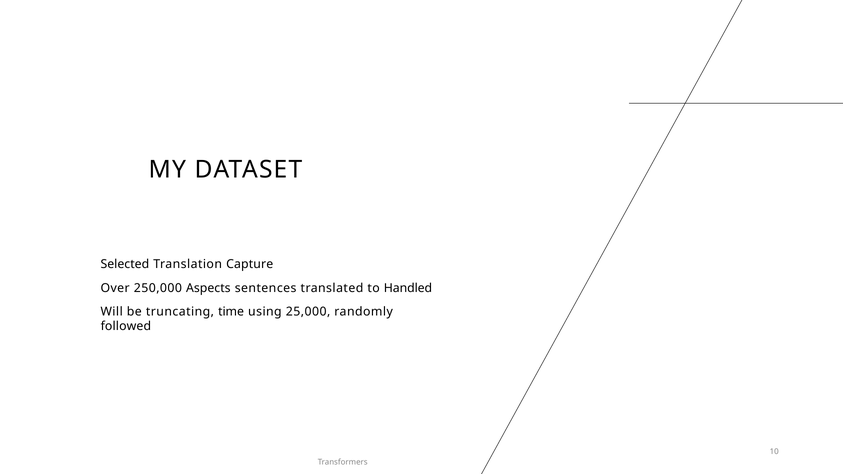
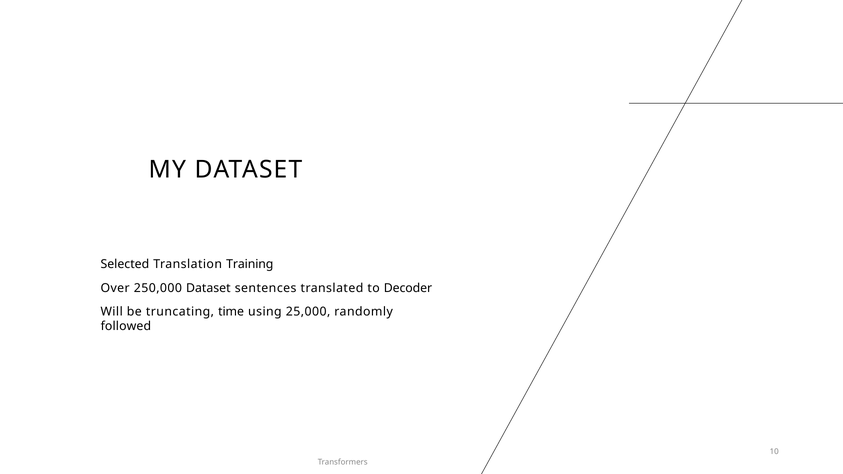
Capture: Capture -> Training
250,000 Aspects: Aspects -> Dataset
Handled: Handled -> Decoder
